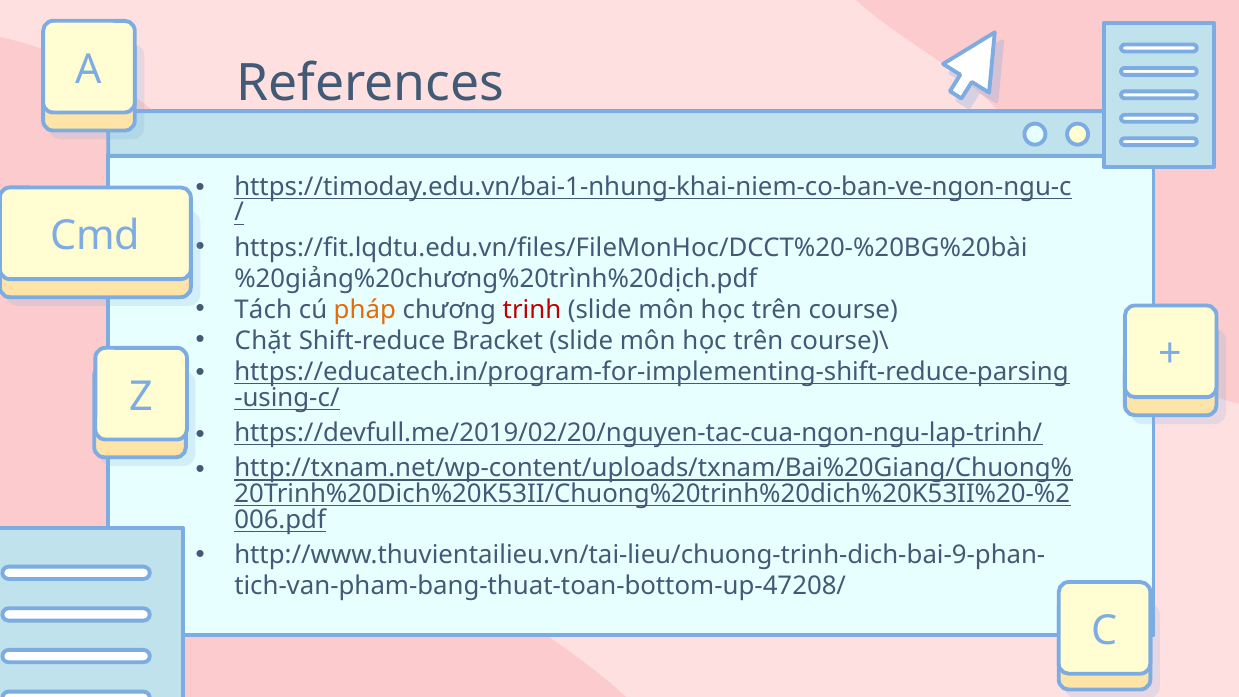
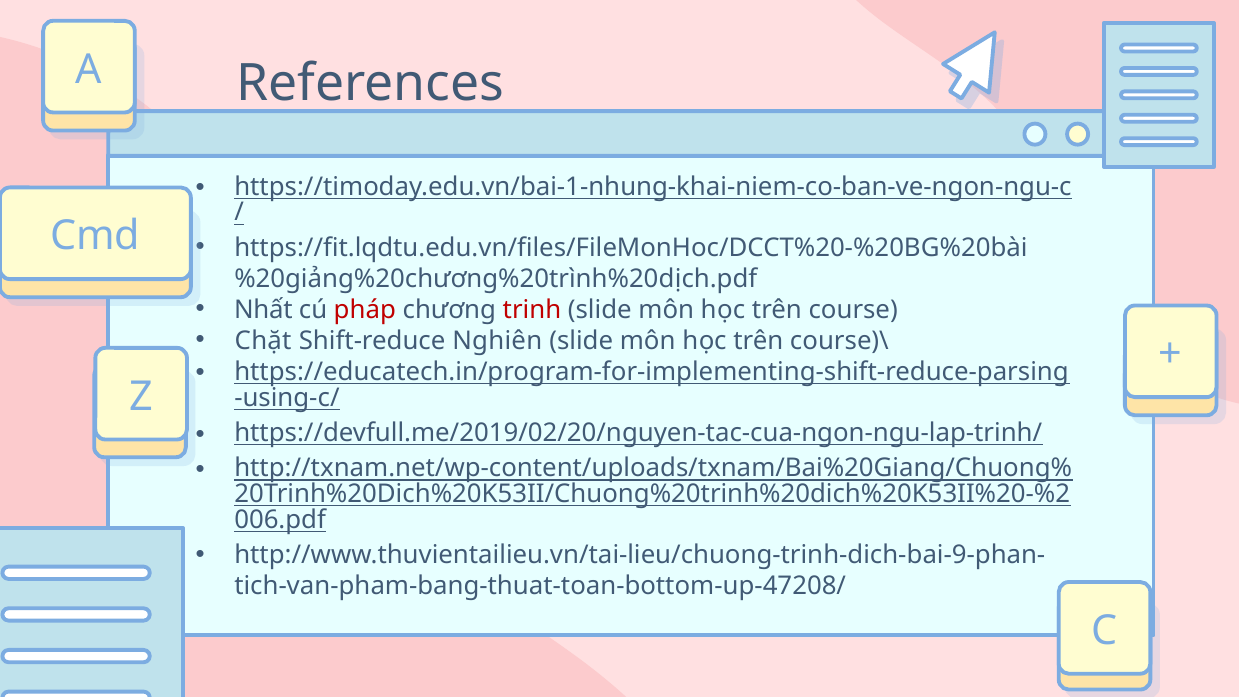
Tách: Tách -> Nhất
pháp colour: orange -> red
Bracket: Bracket -> Nghiên
